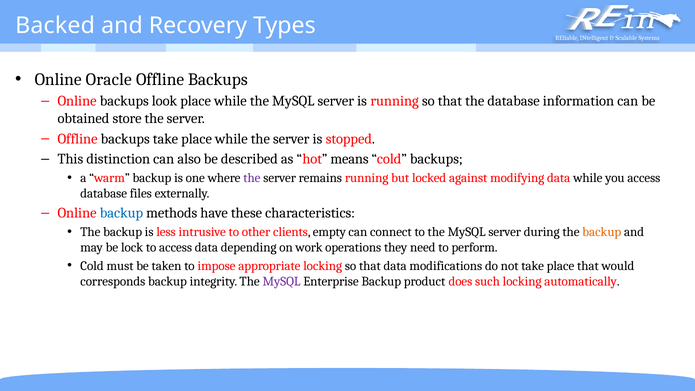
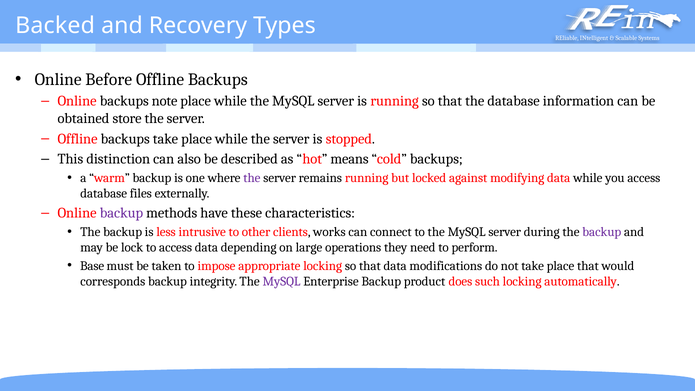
Oracle: Oracle -> Before
look: look -> note
backup at (121, 213) colour: blue -> purple
empty: empty -> works
backup at (602, 232) colour: orange -> purple
work: work -> large
Cold at (92, 266): Cold -> Base
